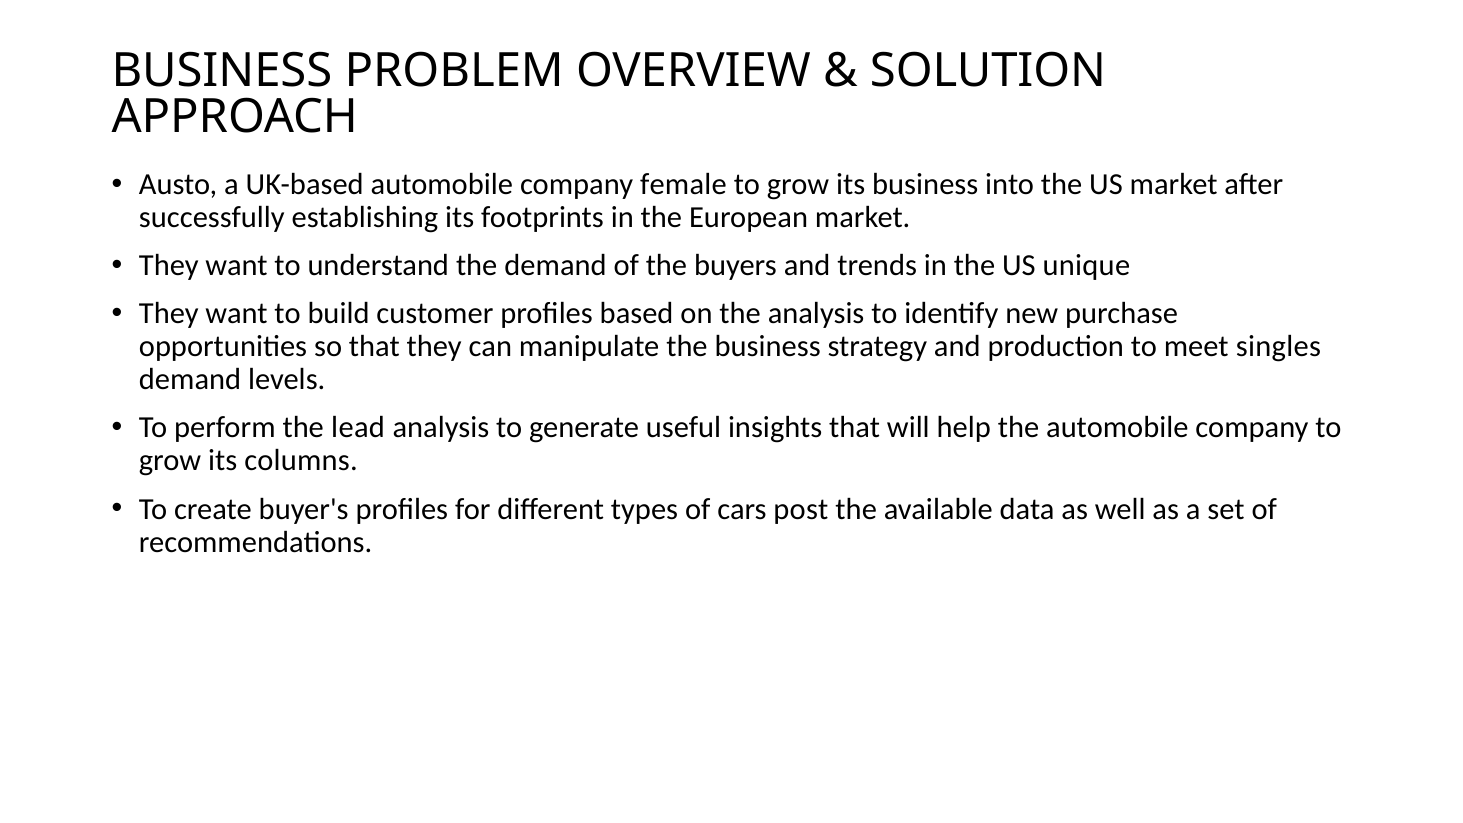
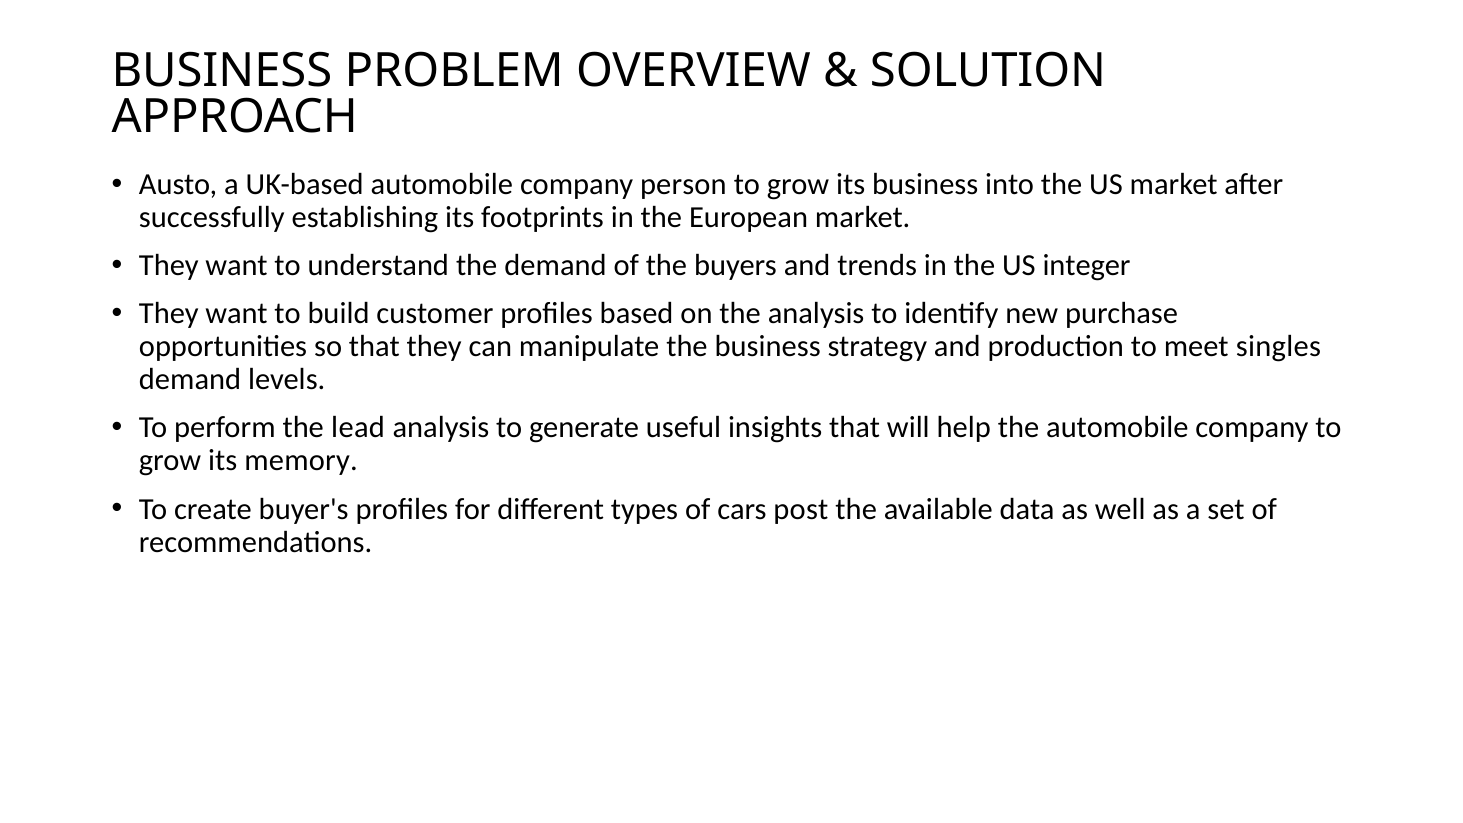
female: female -> person
unique: unique -> integer
columns: columns -> memory
